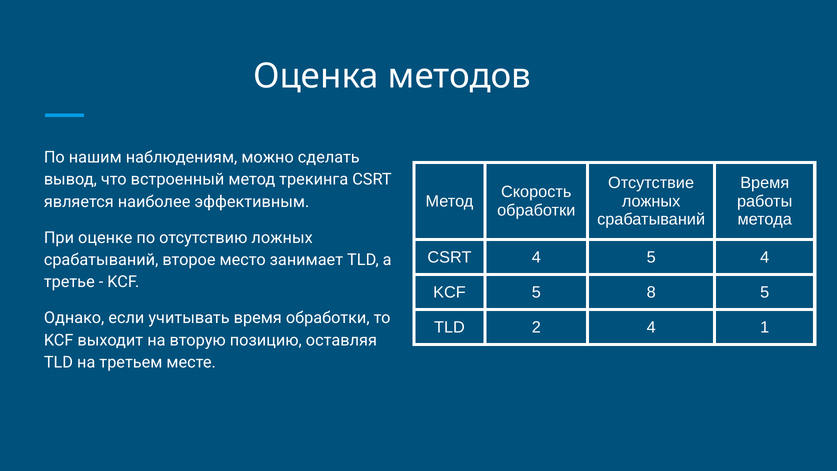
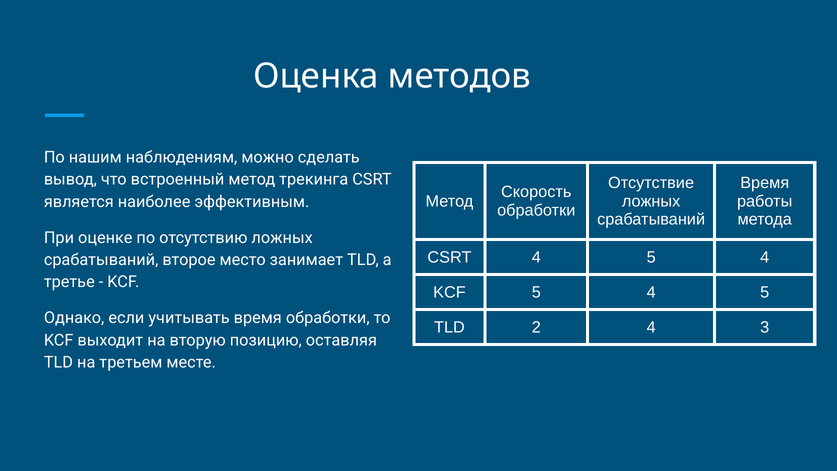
KCF 5 8: 8 -> 4
1: 1 -> 3
